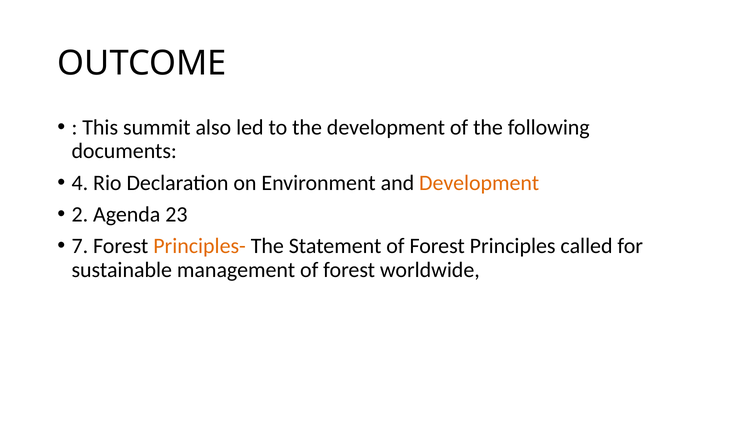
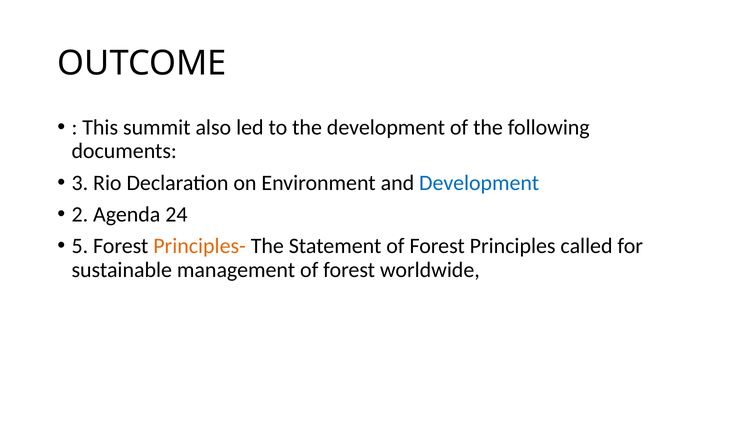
4: 4 -> 3
Development at (479, 183) colour: orange -> blue
23: 23 -> 24
7: 7 -> 5
